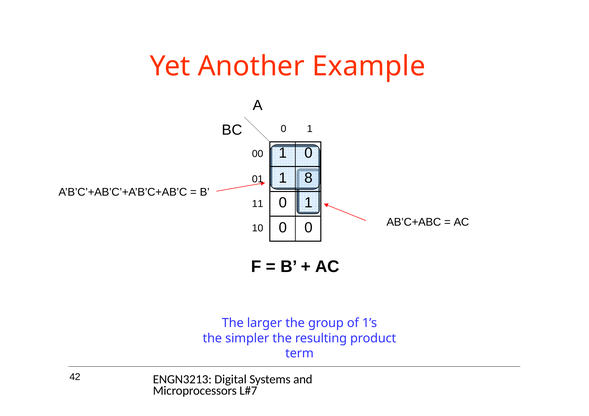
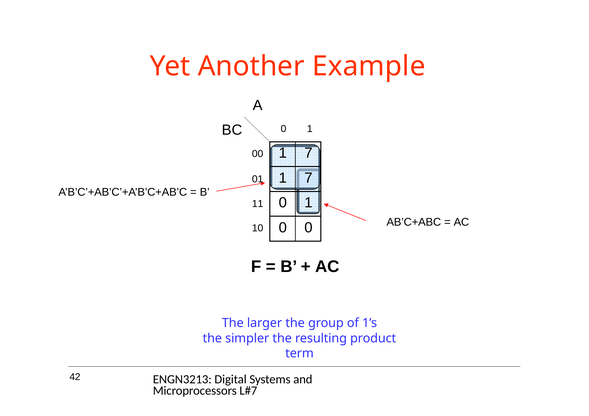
0 at (308, 153): 0 -> 7
8 at (308, 178): 8 -> 7
